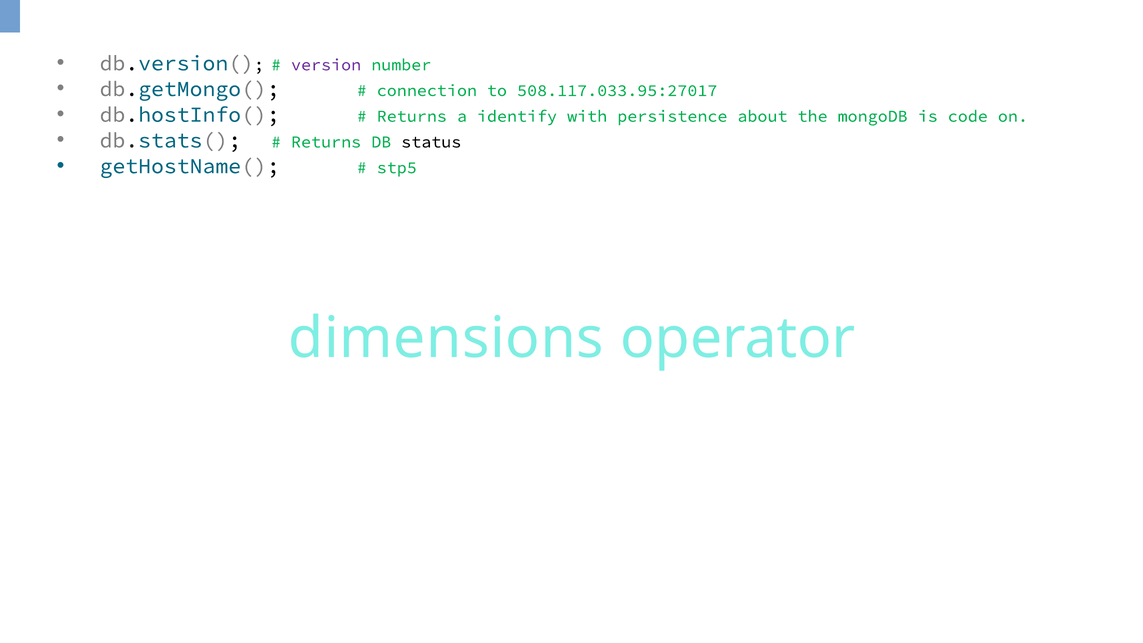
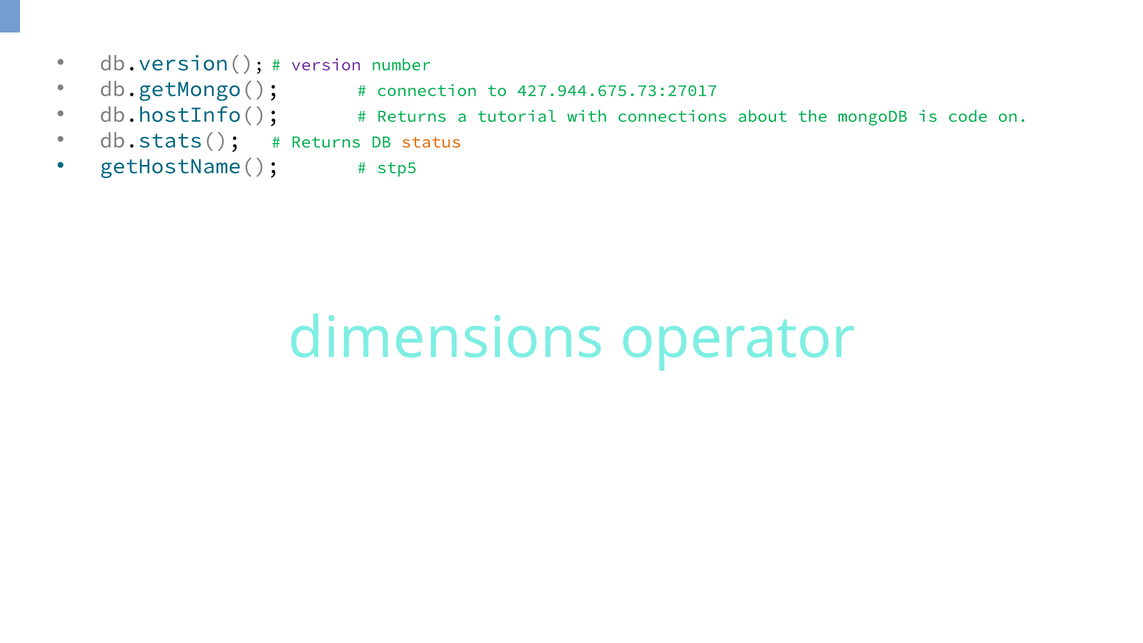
508.117.033.95:27017: 508.117.033.95:27017 -> 427.944.675.73:27017
identify: identify -> tutorial
persistence: persistence -> connections
status colour: black -> orange
